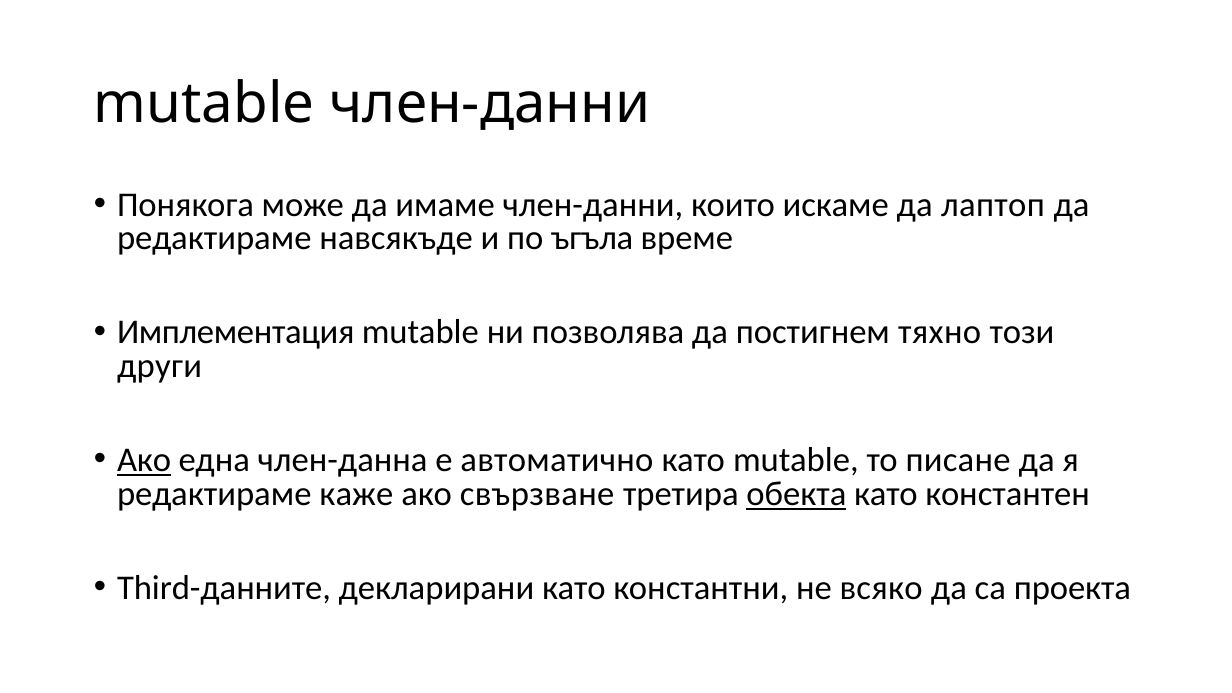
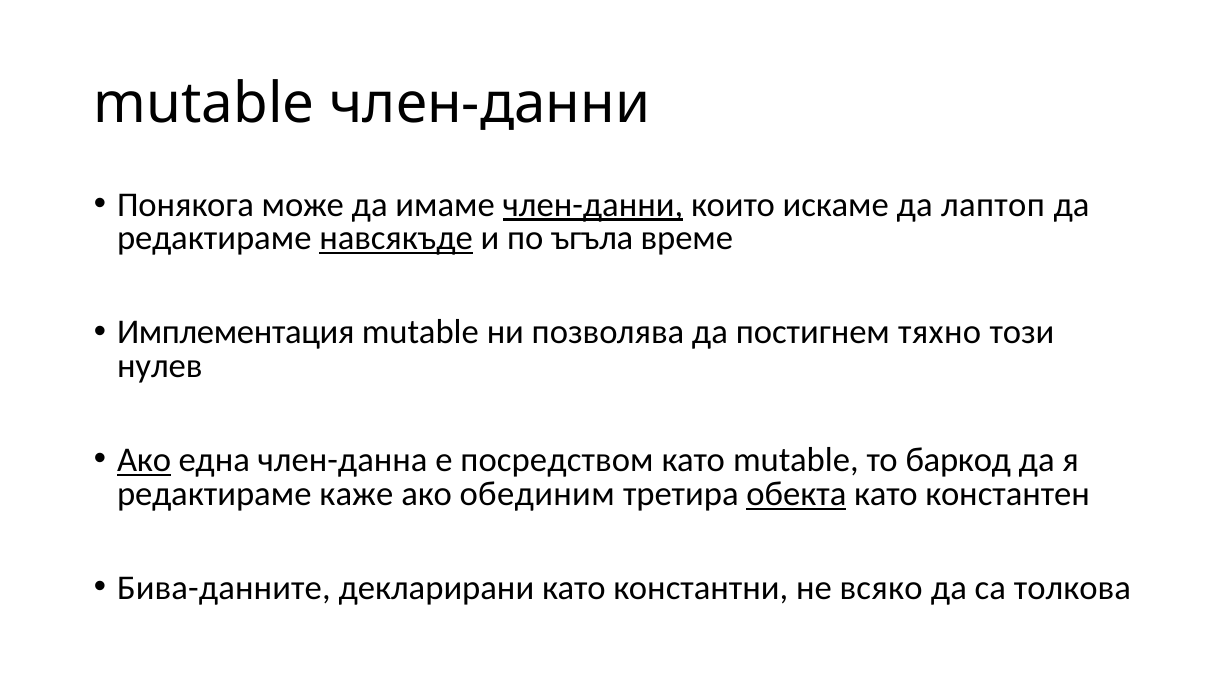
член-данни at (593, 205) underline: none -> present
навсякъде underline: none -> present
други: други -> нулев
автоматично: автоматично -> посредством
писане: писане -> баркод
свързване: свързване -> обединим
Third-данните: Third-данните -> Бива-данните
проекта: проекта -> толкова
